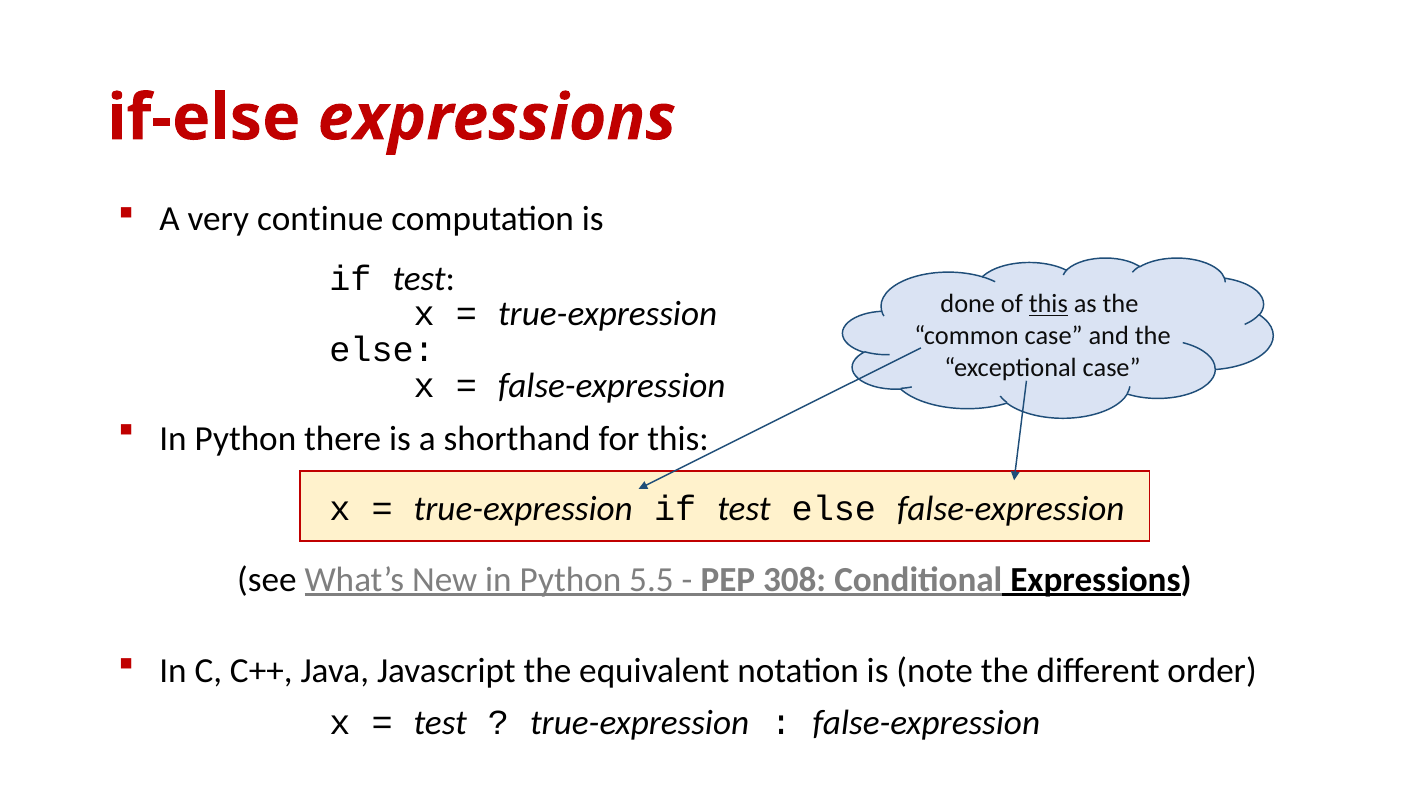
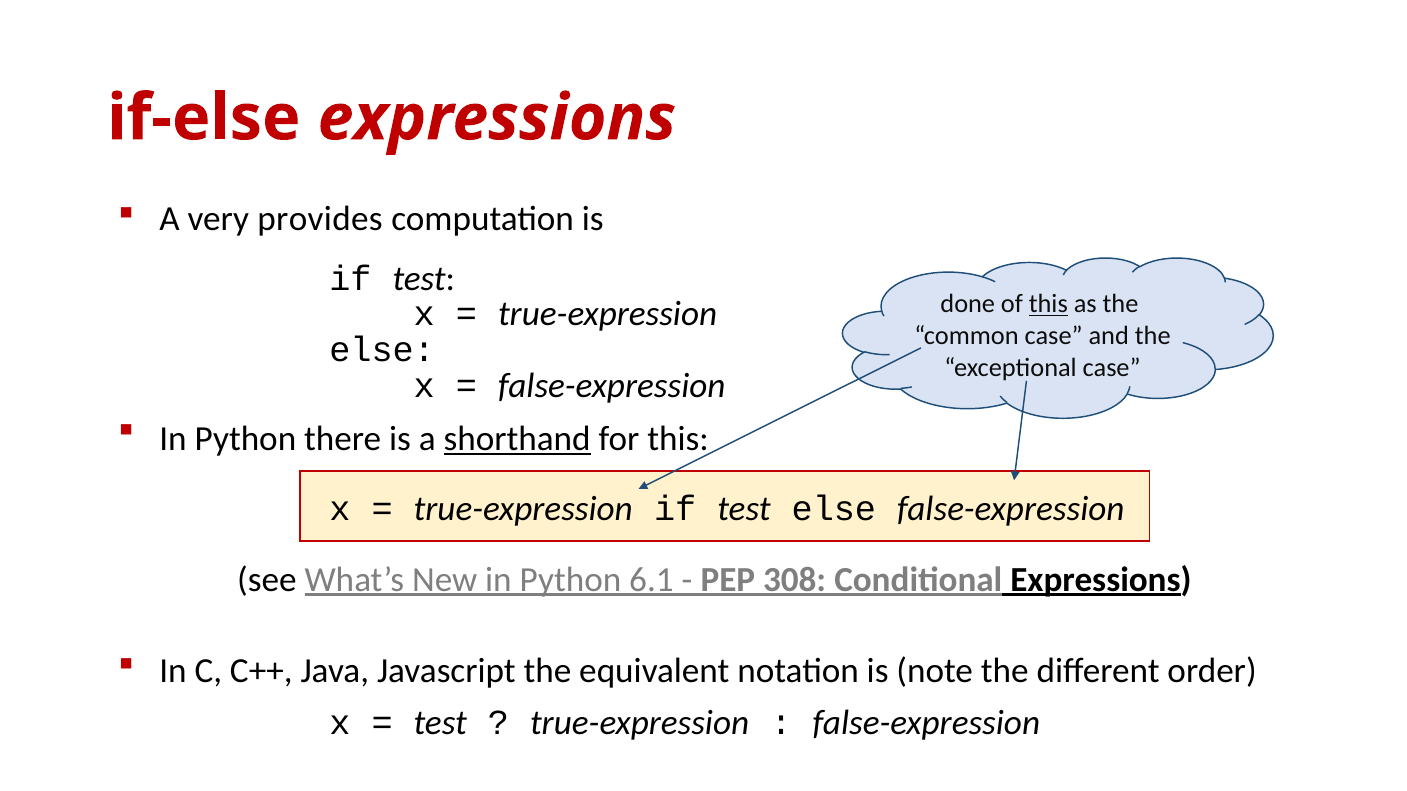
continue: continue -> provides
shorthand underline: none -> present
5.5: 5.5 -> 6.1
